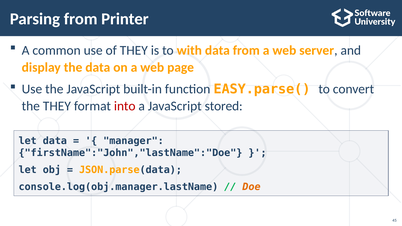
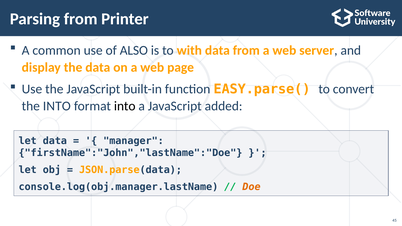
of THEY: THEY -> ALSO
the THEY: THEY -> INTO
into at (125, 106) colour: red -> black
stored: stored -> added
